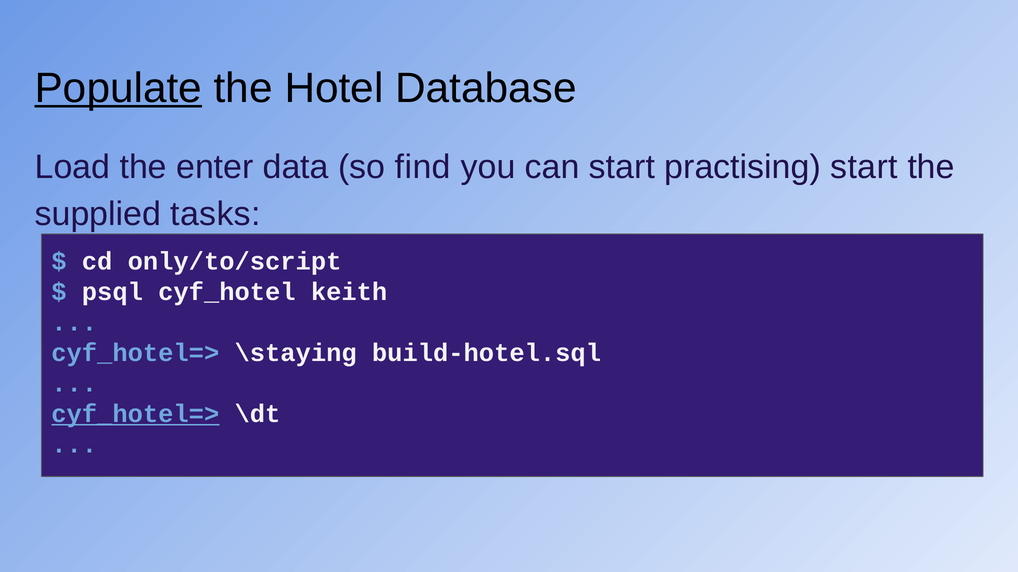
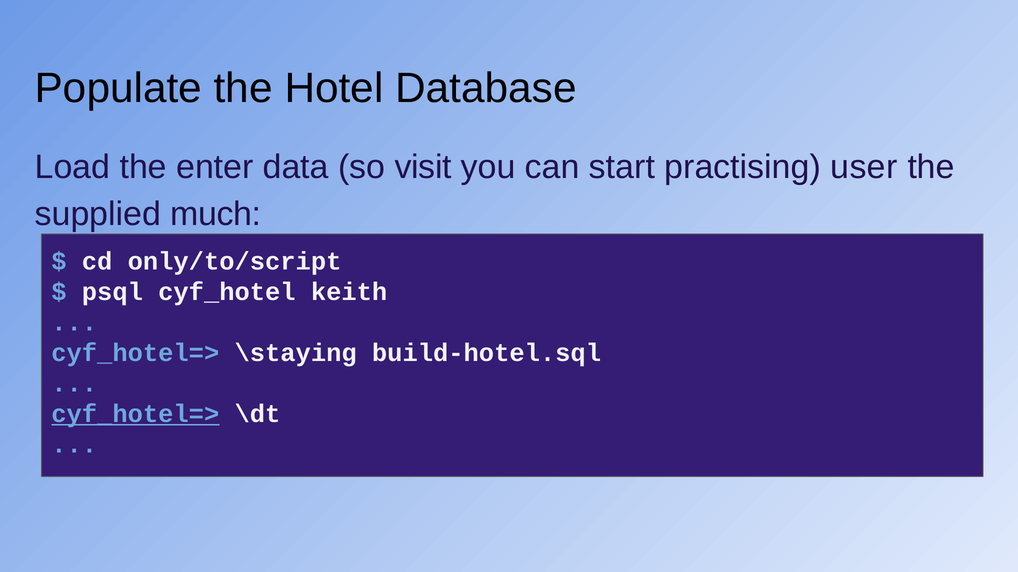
Populate underline: present -> none
find: find -> visit
practising start: start -> user
tasks: tasks -> much
